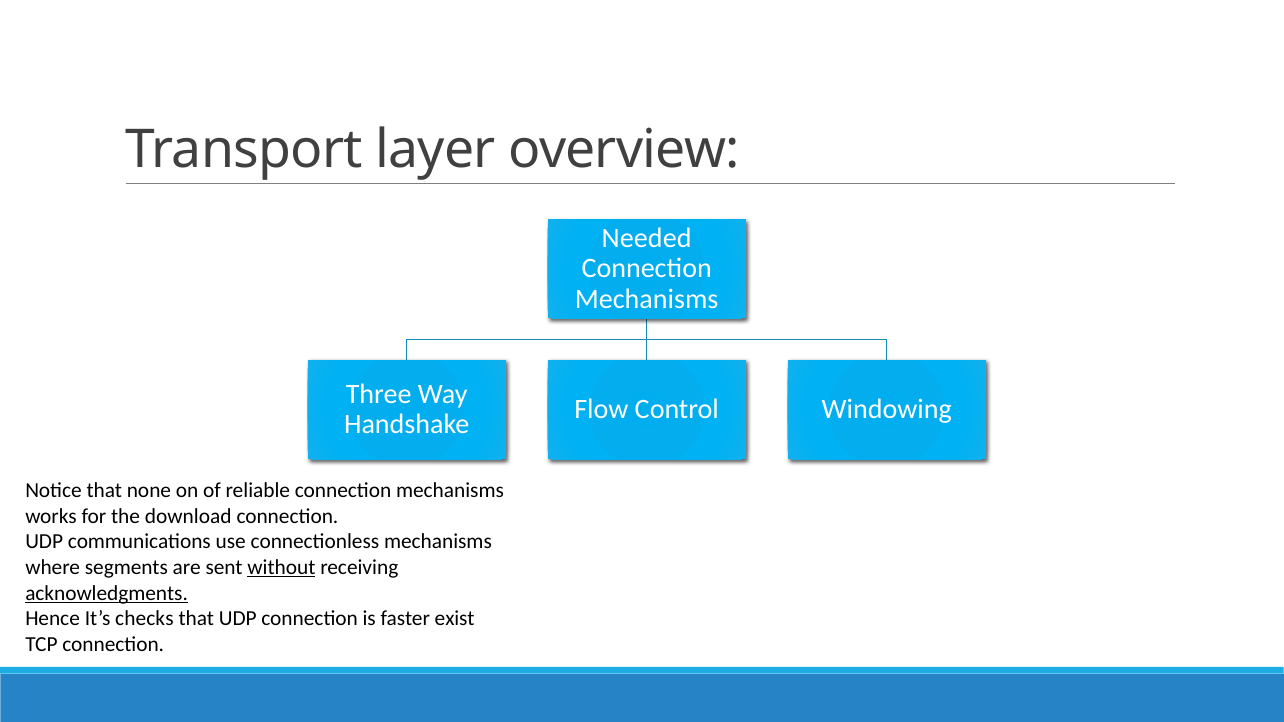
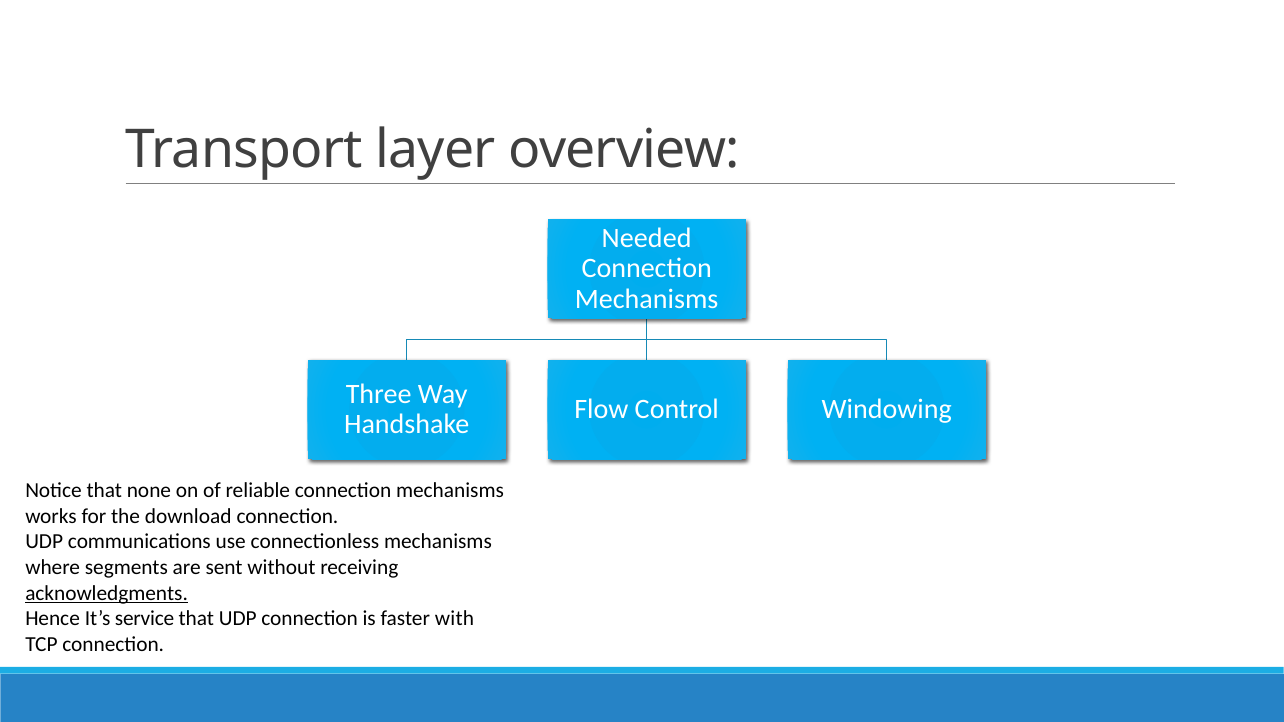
without underline: present -> none
checks: checks -> service
exist: exist -> with
